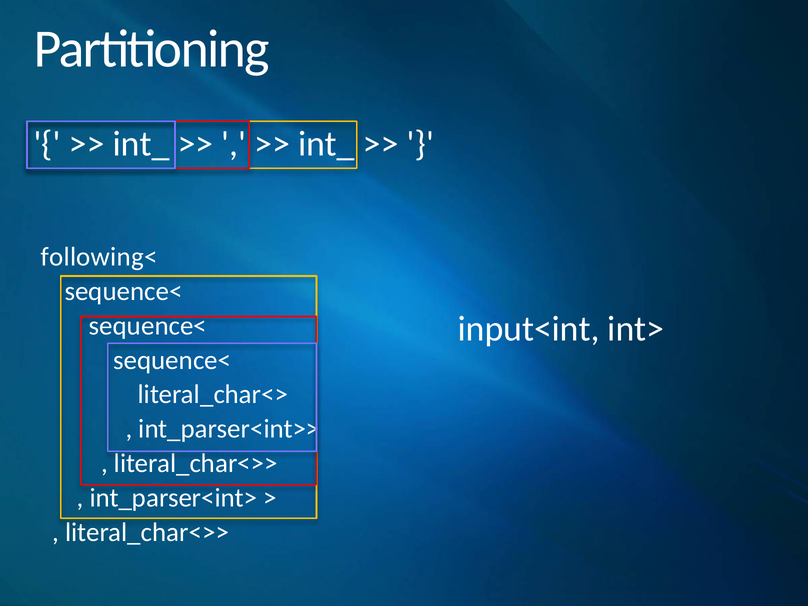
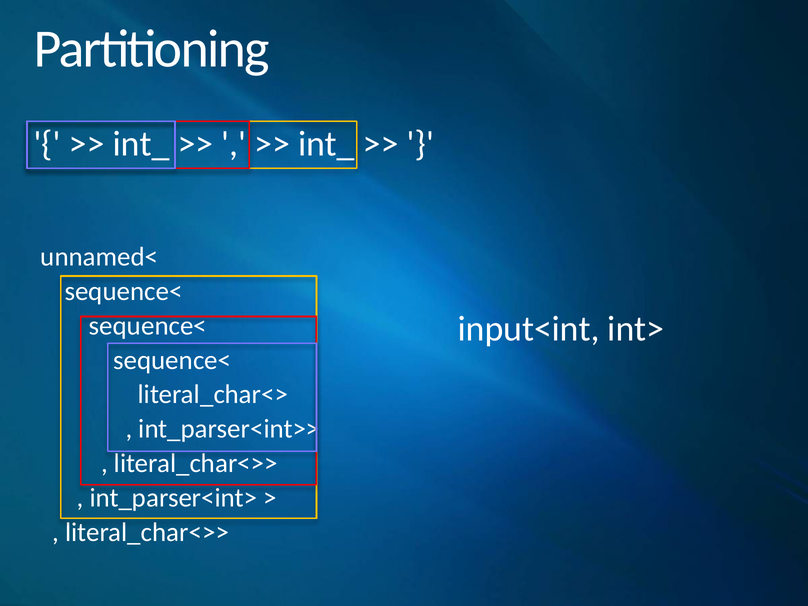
following<: following< -> unnamed<
